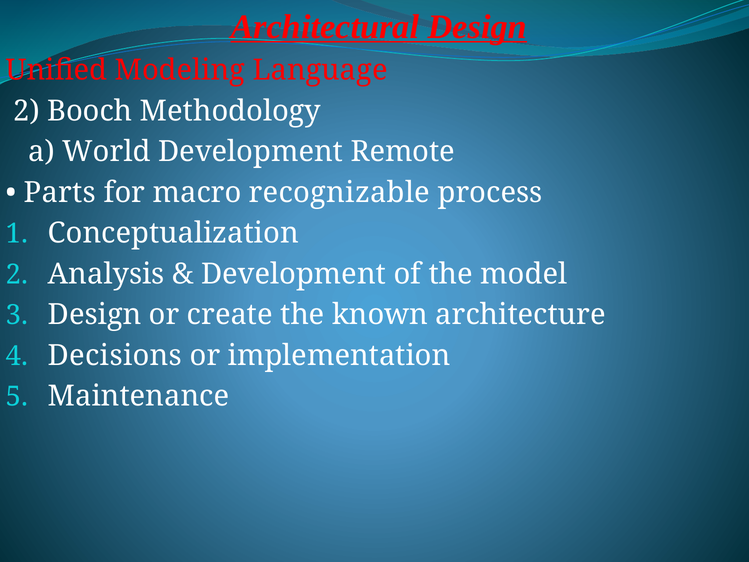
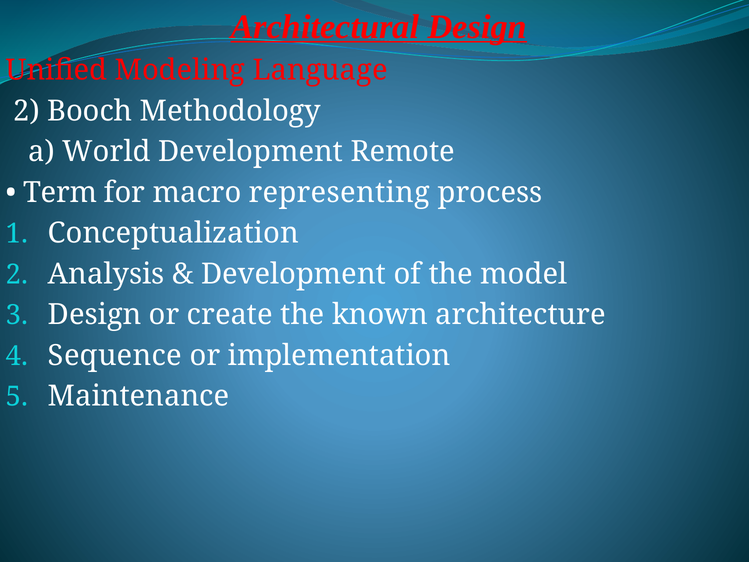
Parts: Parts -> Term
recognizable: recognizable -> representing
Decisions: Decisions -> Sequence
